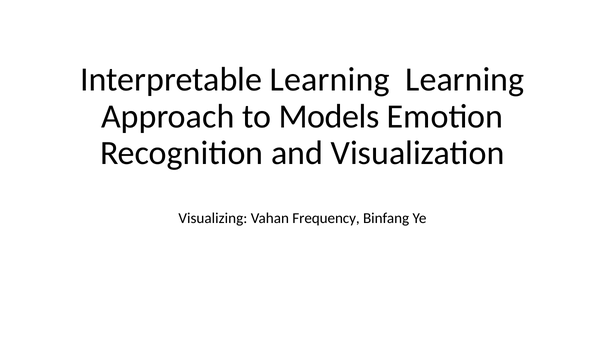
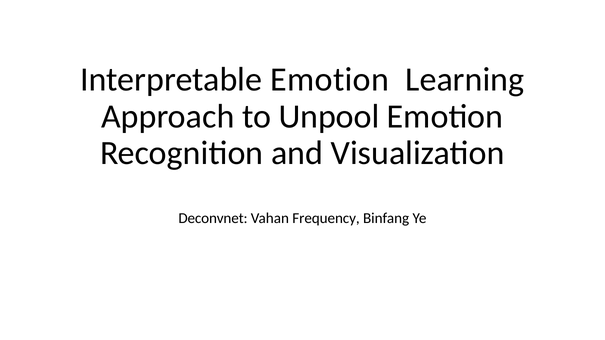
Interpretable Learning: Learning -> Emotion
Models: Models -> Unpool
Visualizing: Visualizing -> Deconvnet
